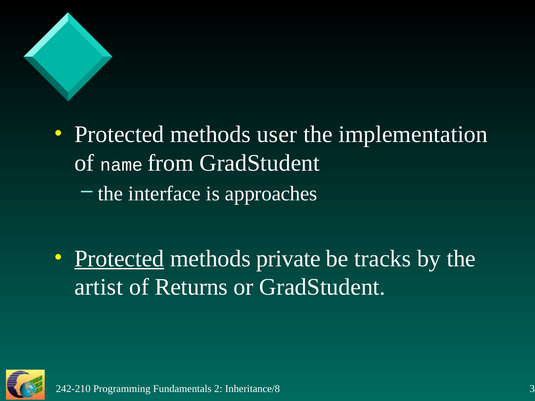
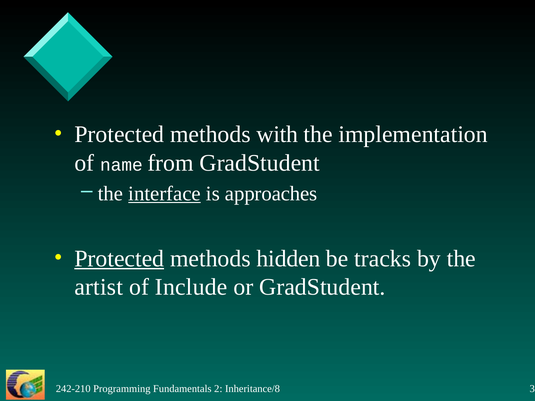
user: user -> with
interface underline: none -> present
private: private -> hidden
Returns: Returns -> Include
